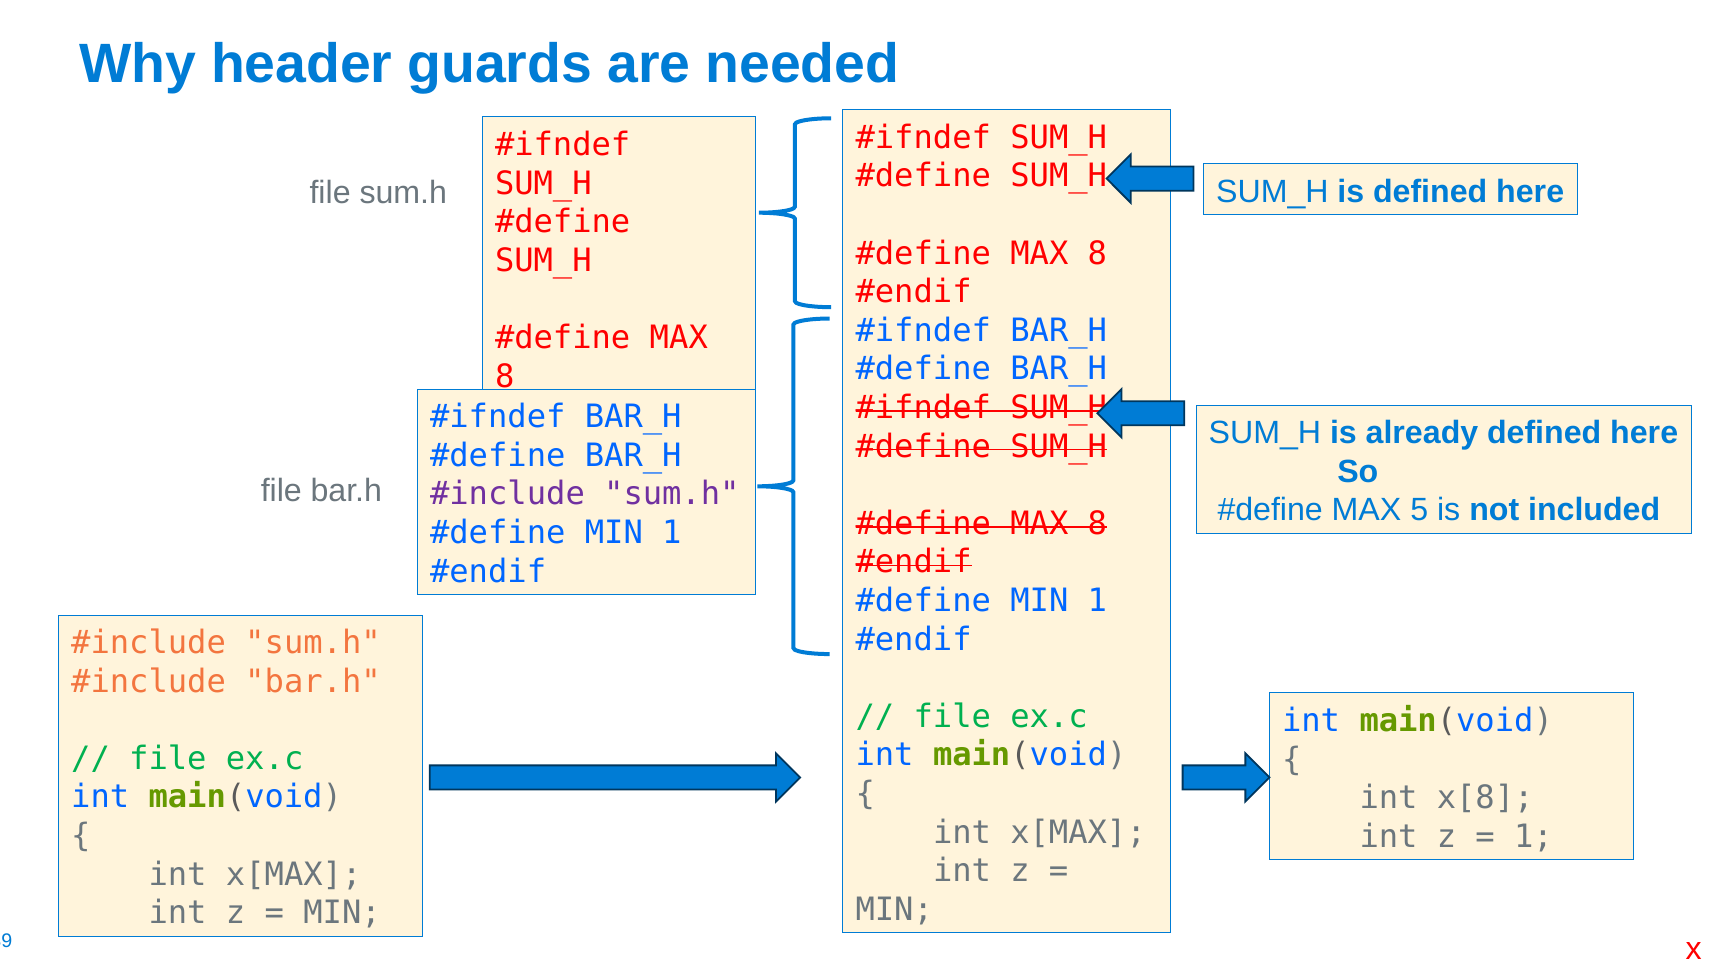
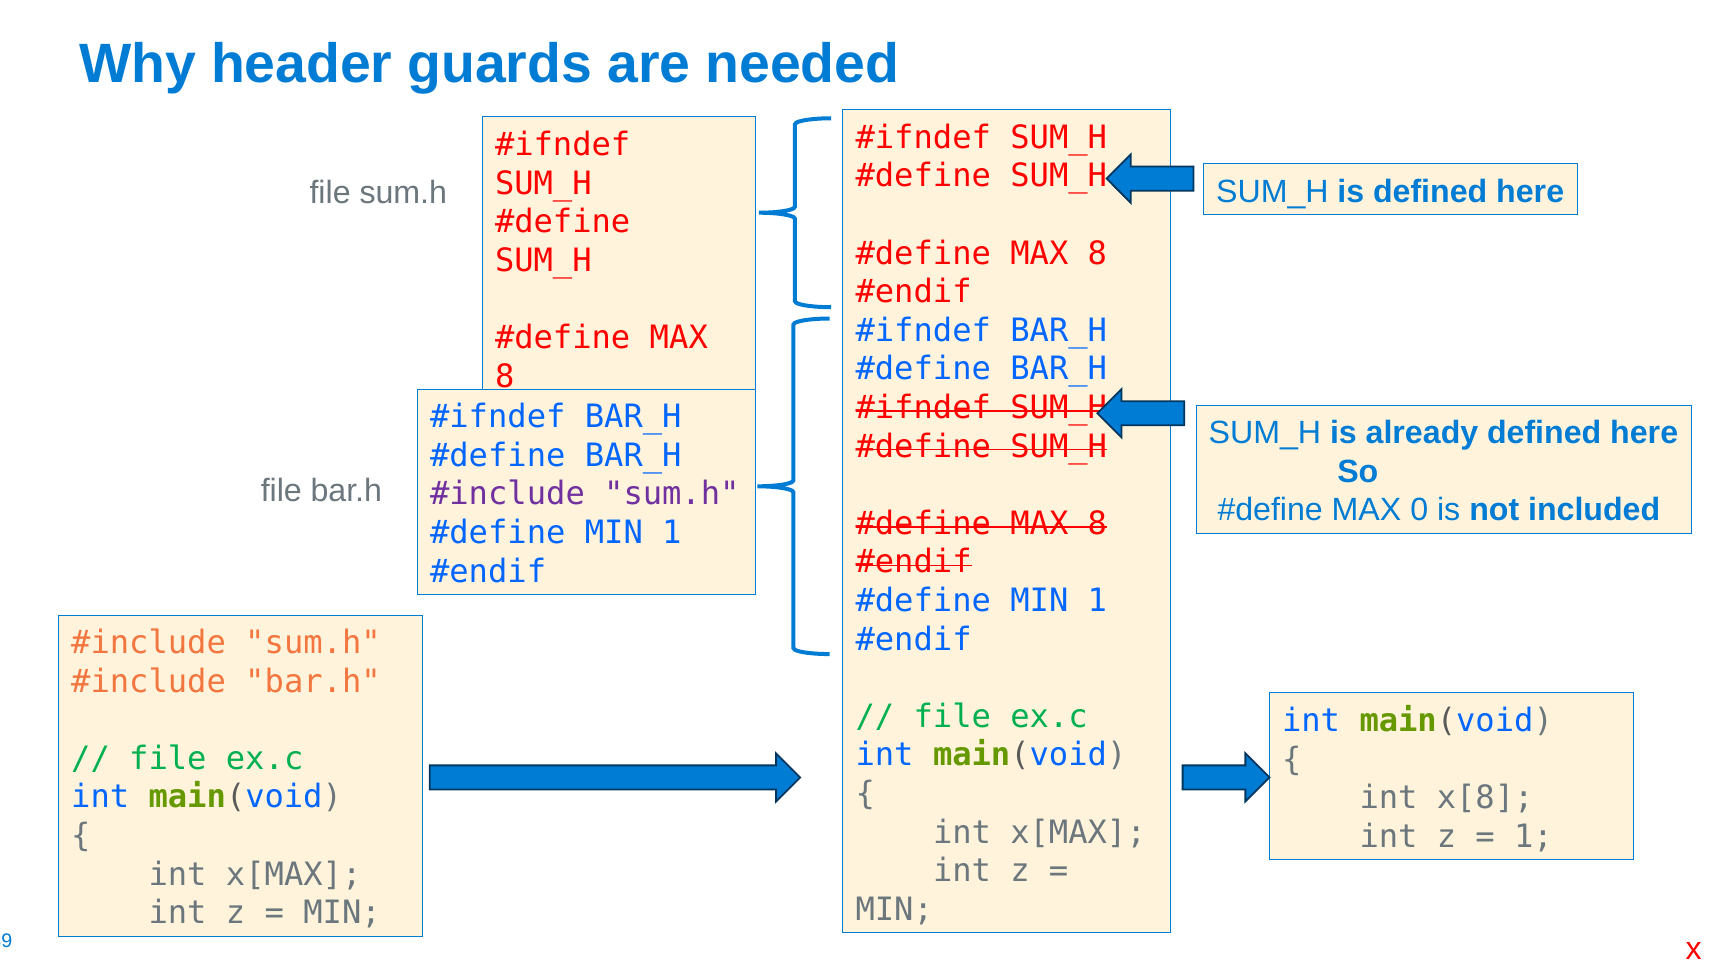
5: 5 -> 0
